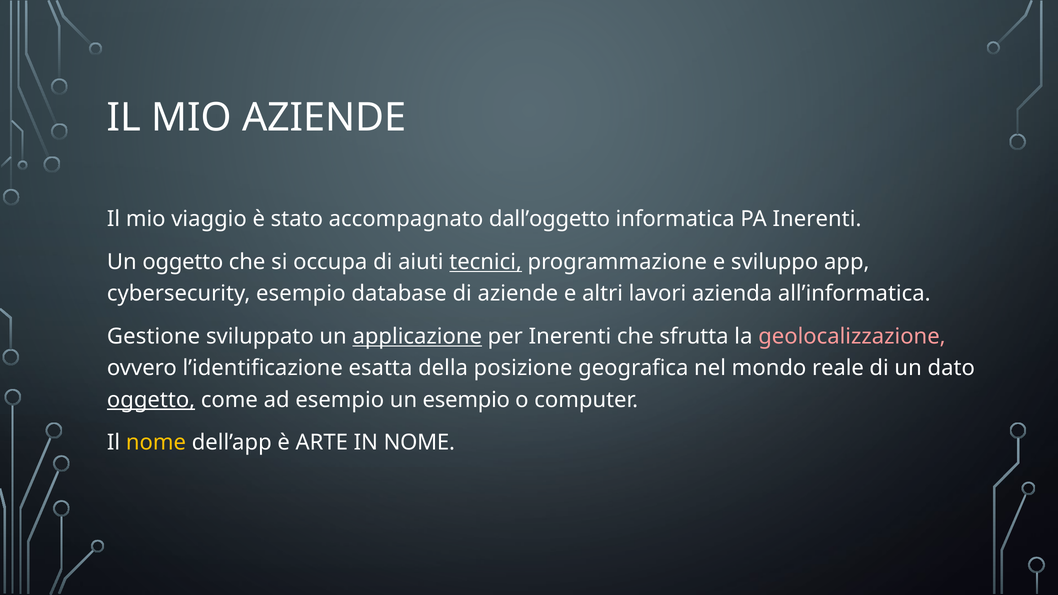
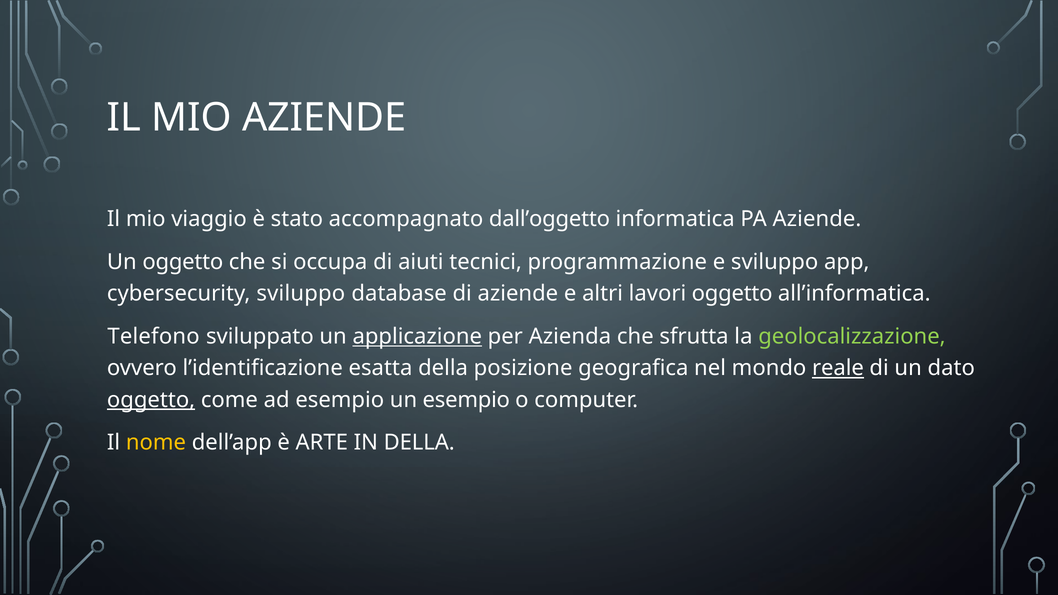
PA Inerenti: Inerenti -> Aziende
tecnici underline: present -> none
cybersecurity esempio: esempio -> sviluppo
lavori azienda: azienda -> oggetto
Gestione: Gestione -> Telefono
per Inerenti: Inerenti -> Azienda
geolocalizzazione colour: pink -> light green
reale underline: none -> present
IN NOME: NOME -> DELLA
